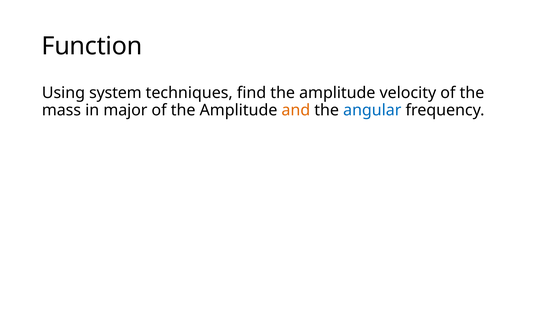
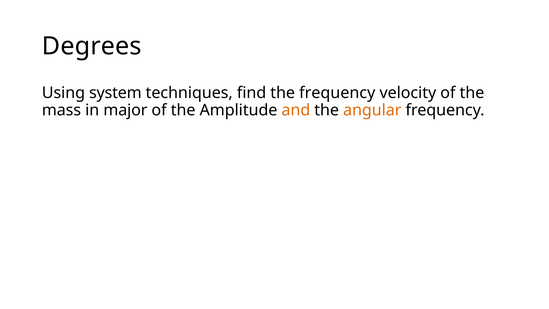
Function: Function -> Degrees
find the amplitude: amplitude -> frequency
angular colour: blue -> orange
